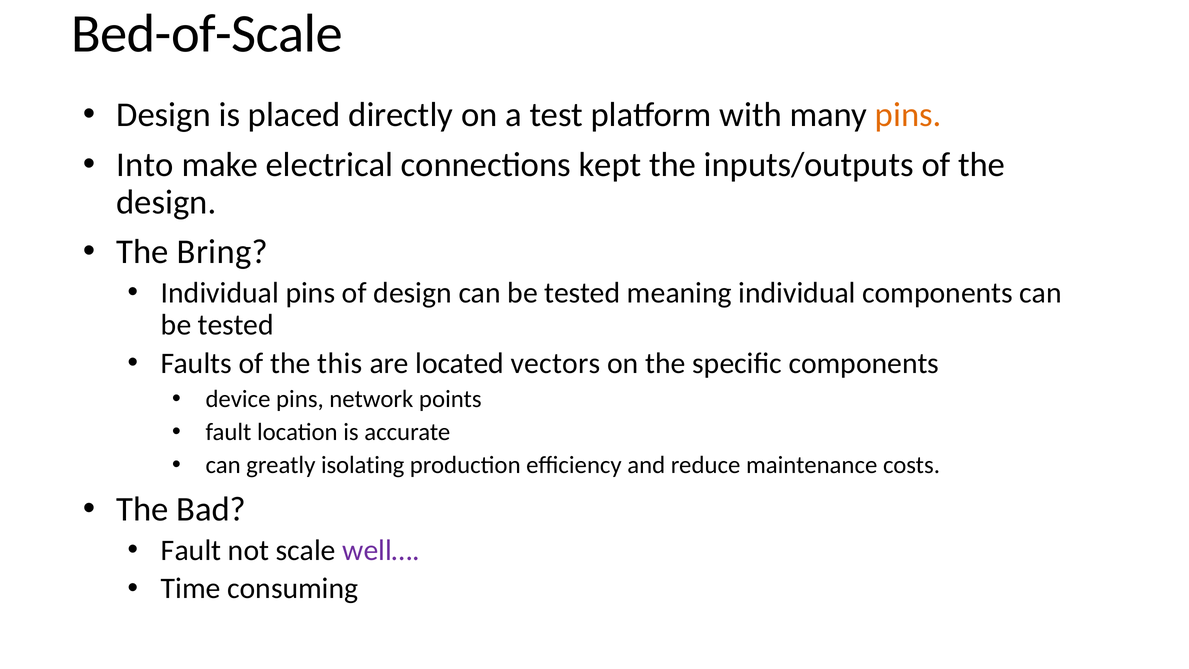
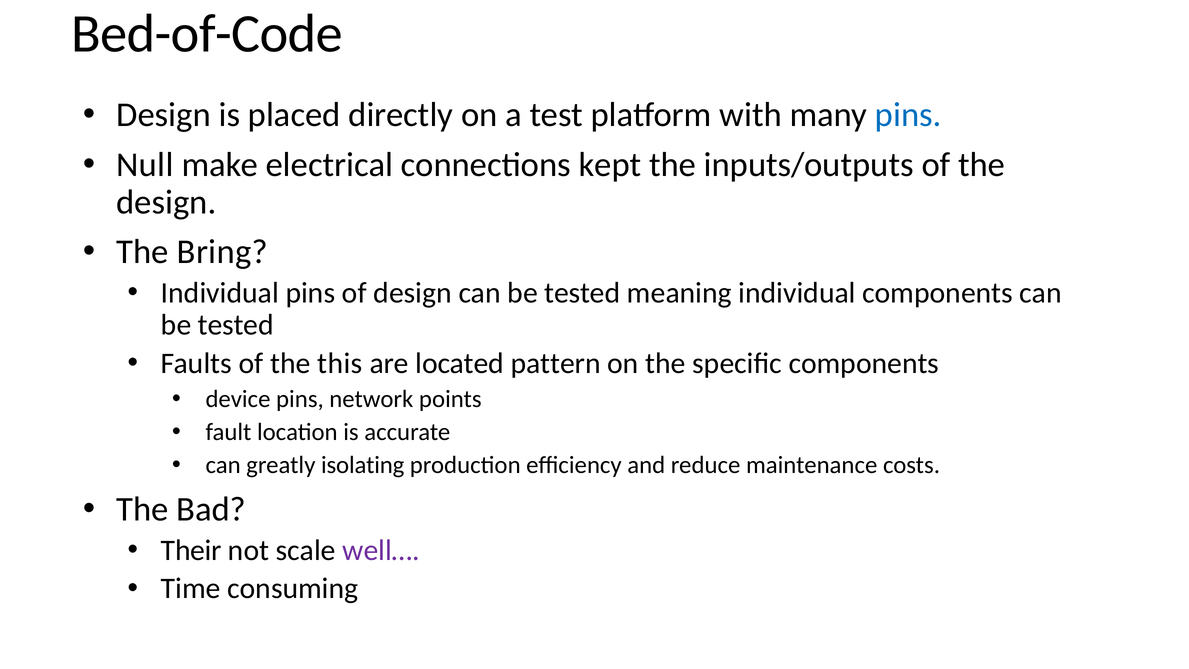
Bed-of-Scale: Bed-of-Scale -> Bed-of-Code
pins at (908, 115) colour: orange -> blue
Into: Into -> Null
vectors: vectors -> pattern
Fault at (191, 550): Fault -> Their
